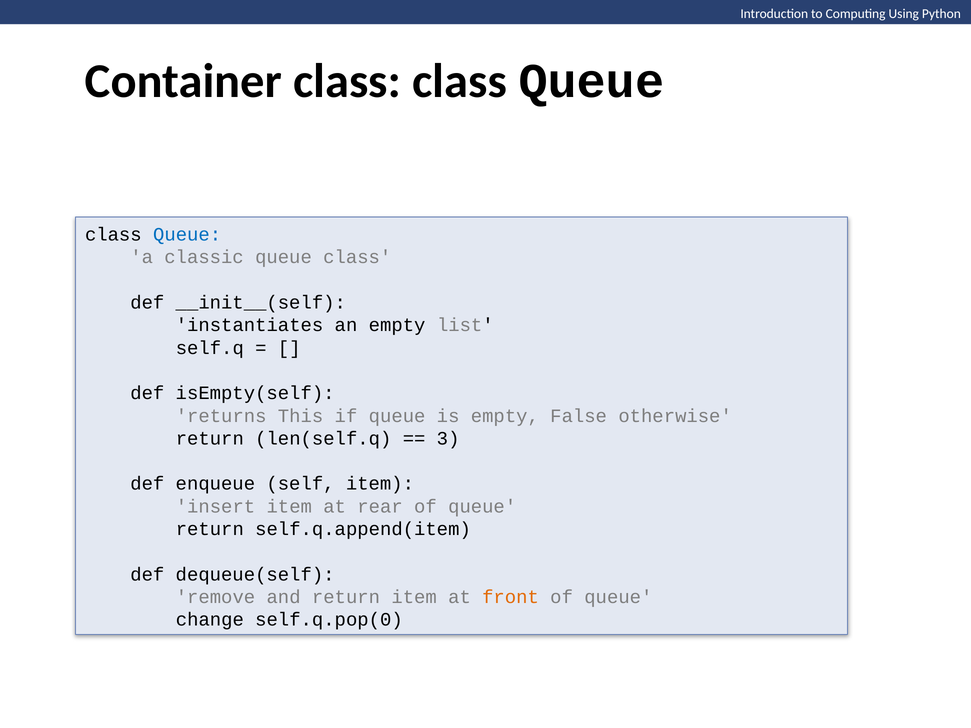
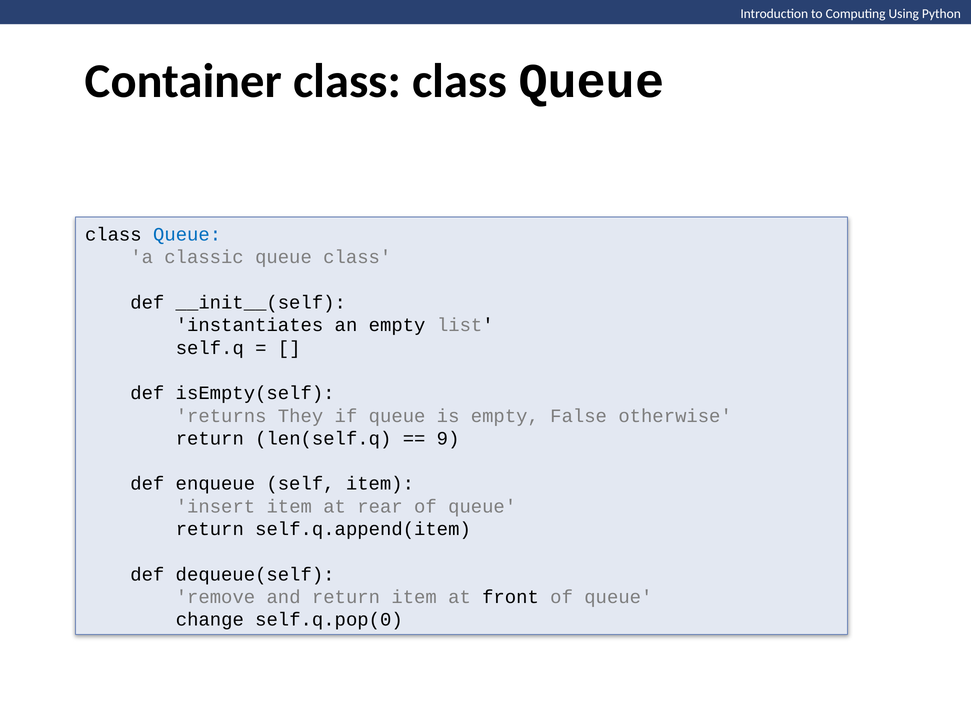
This: This -> They
3: 3 -> 9
front colour: orange -> black
